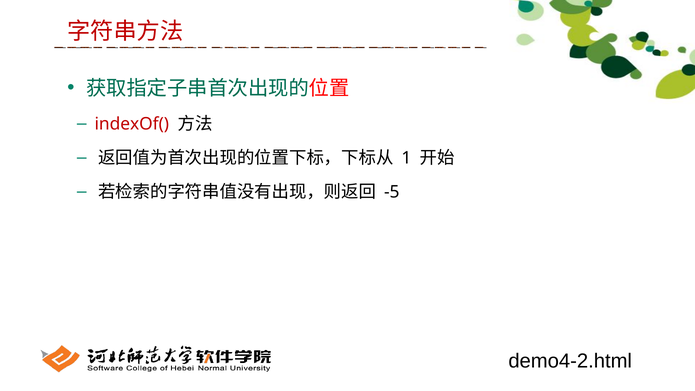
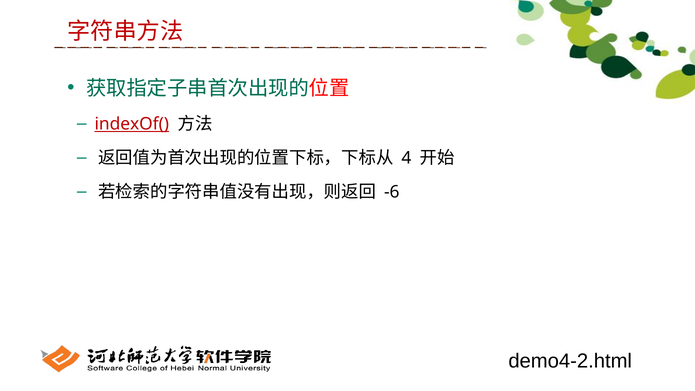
indexOf( underline: none -> present
1: 1 -> 4
-5: -5 -> -6
